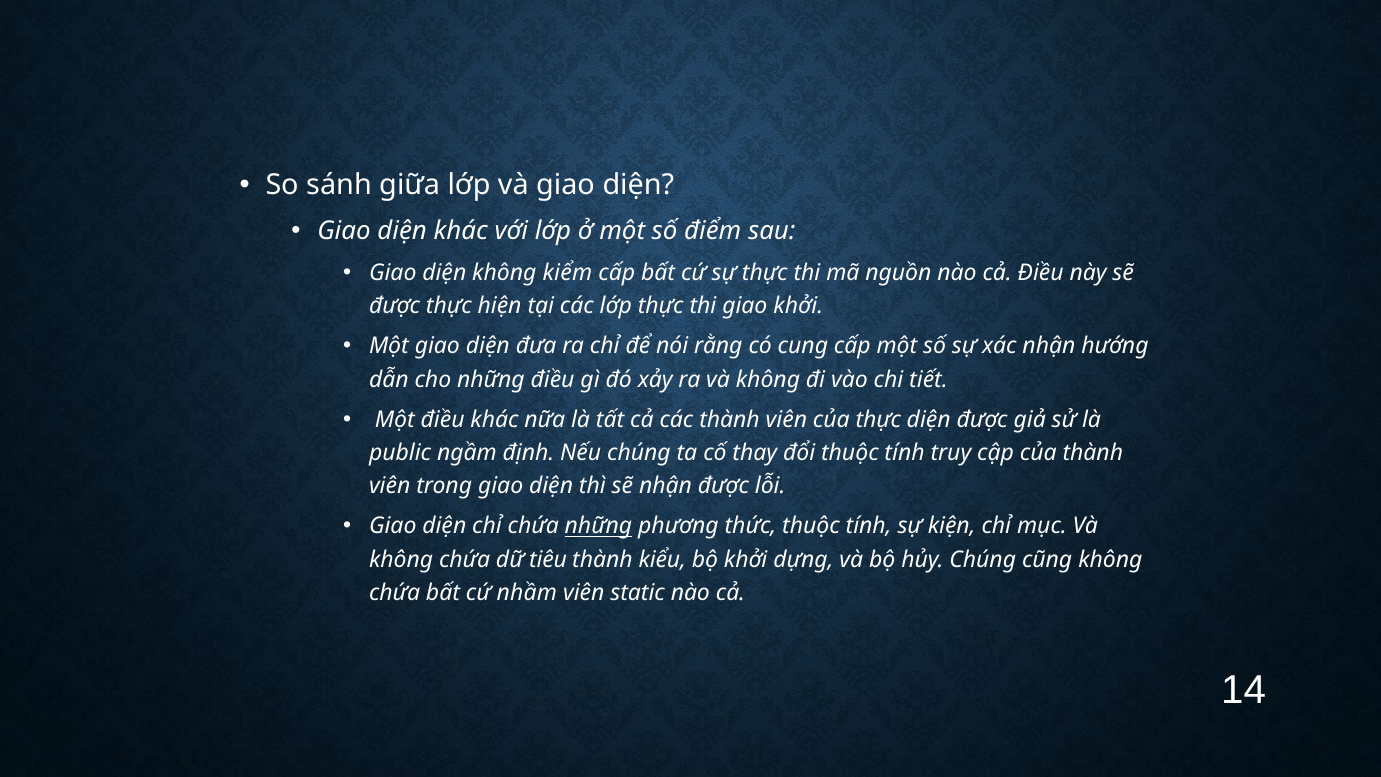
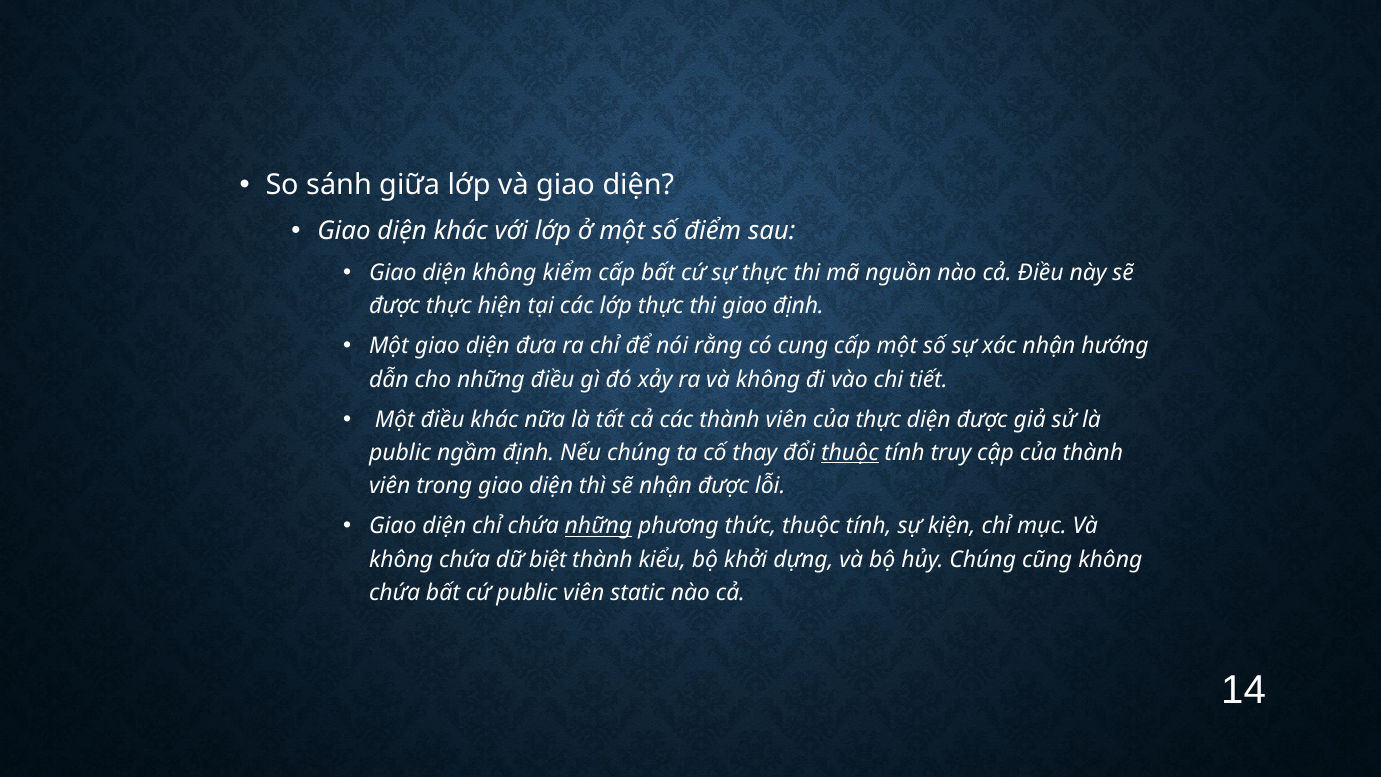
giao khởi: khởi -> định
thuộc at (850, 453) underline: none -> present
tiêu: tiêu -> biệt
cứ nhầm: nhầm -> public
